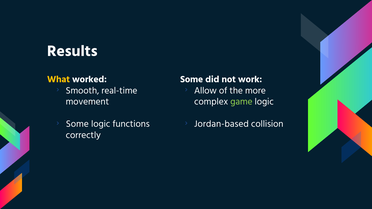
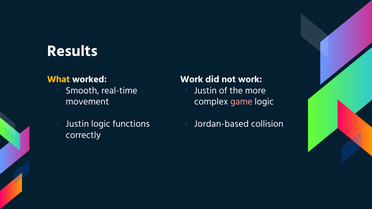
Some at (192, 79): Some -> Work
Allow at (205, 91): Allow -> Justin
game colour: light green -> pink
Some at (77, 124): Some -> Justin
